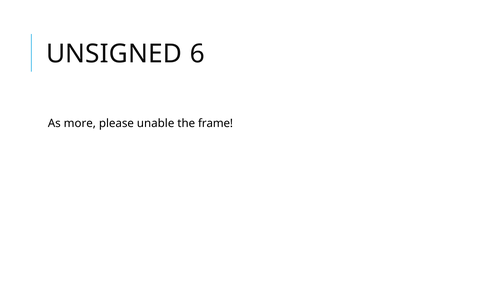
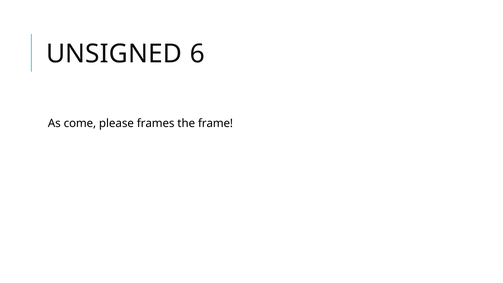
more: more -> come
unable: unable -> frames
